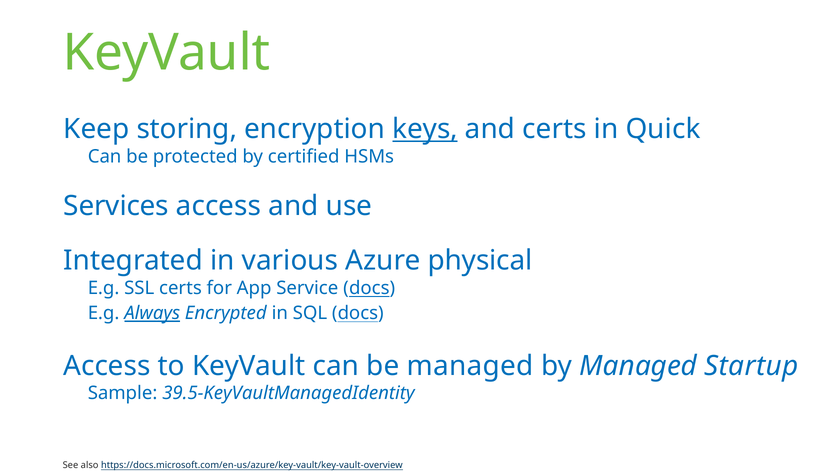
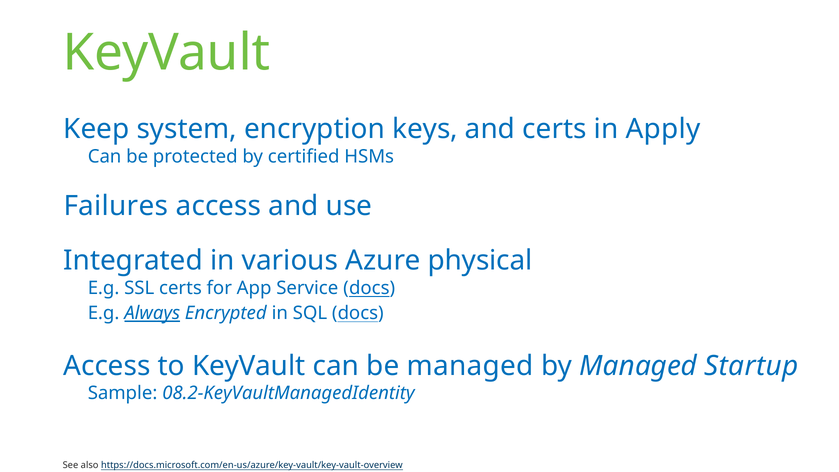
storing: storing -> system
keys underline: present -> none
Quick: Quick -> Apply
Services: Services -> Failures
39.5-KeyVaultManagedIdentity: 39.5-KeyVaultManagedIdentity -> 08.2-KeyVaultManagedIdentity
